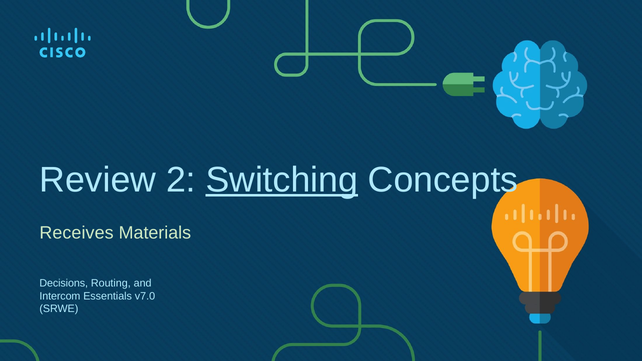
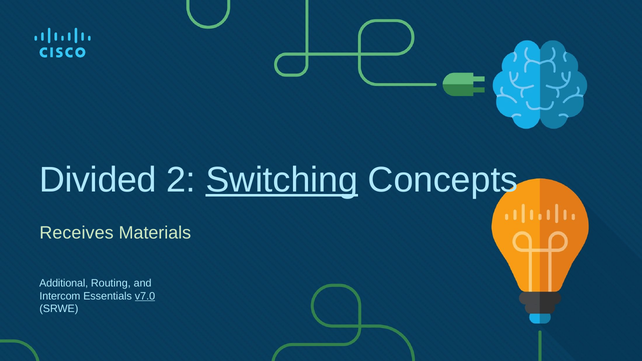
Review: Review -> Divided
Decisions: Decisions -> Additional
v7.0 underline: none -> present
